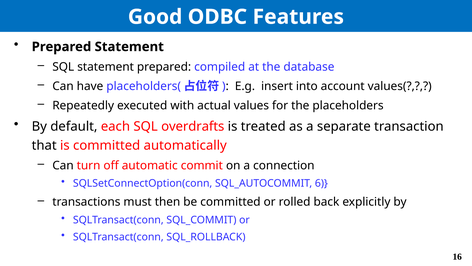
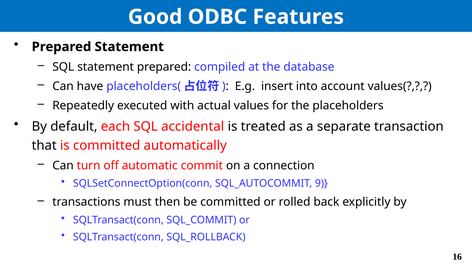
overdrafts: overdrafts -> accidental
6: 6 -> 9
